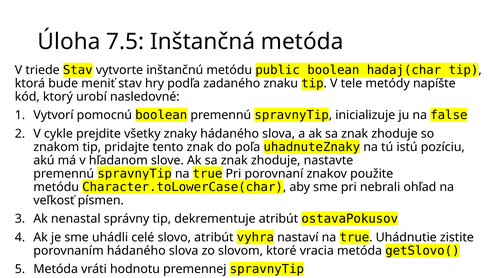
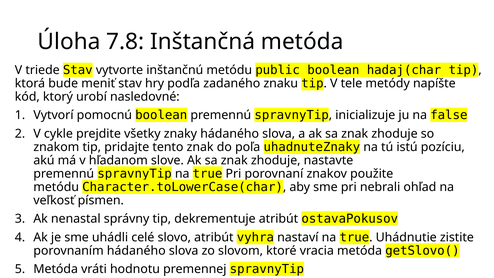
7.5: 7.5 -> 7.8
